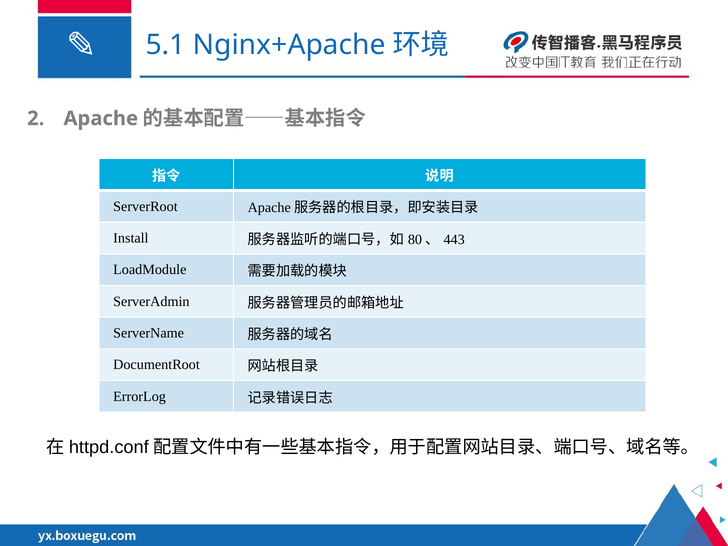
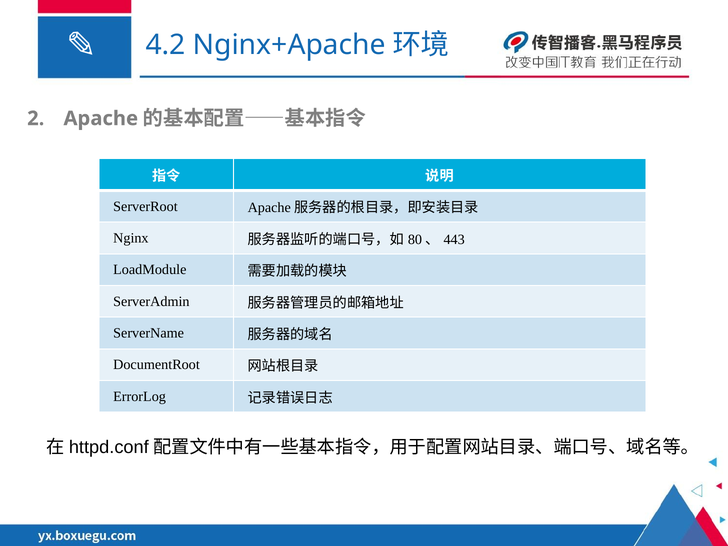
5.1: 5.1 -> 4.2
Install: Install -> Nginx
